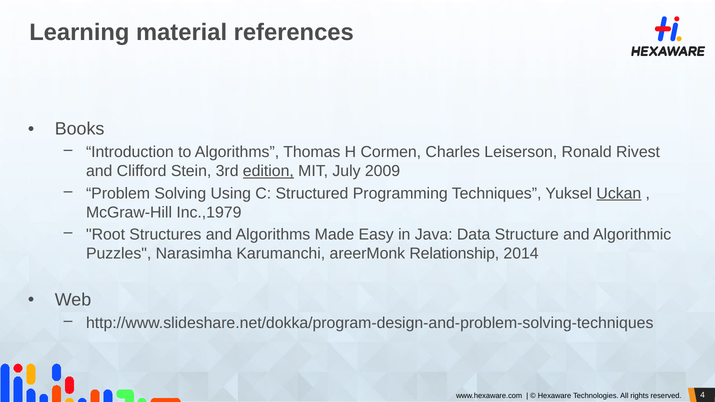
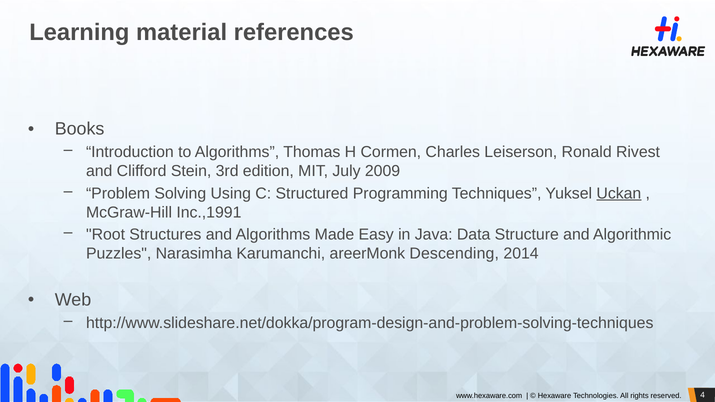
edition underline: present -> none
Inc.,1979: Inc.,1979 -> Inc.,1991
Relationship: Relationship -> Descending
